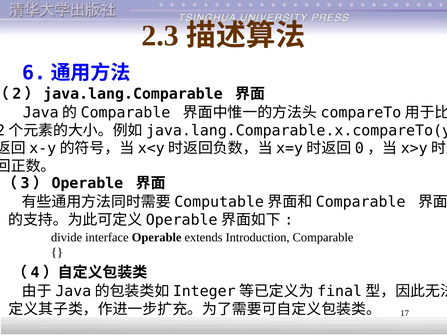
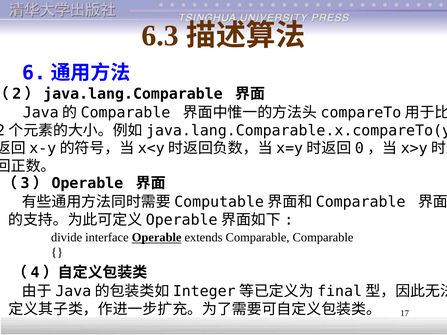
2.3: 2.3 -> 6.3
Operable underline: none -> present
extends Introduction: Introduction -> Comparable
